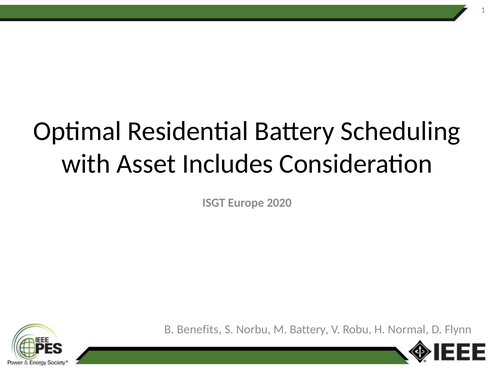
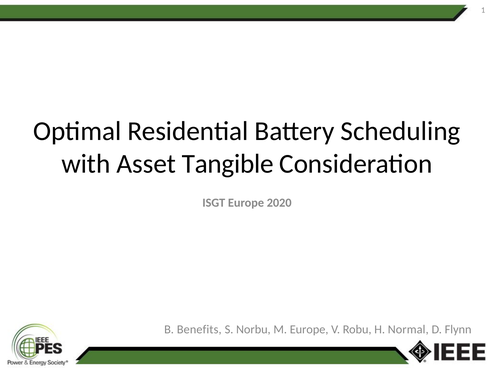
Includes: Includes -> Tangible
M Battery: Battery -> Europe
